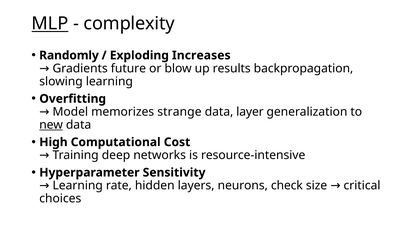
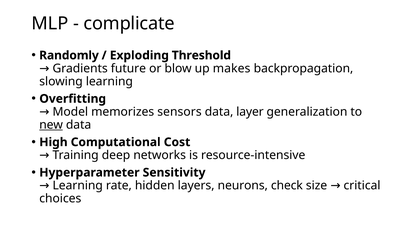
MLP underline: present -> none
complexity: complexity -> complicate
Increases: Increases -> Threshold
results: results -> makes
strange: strange -> sensors
